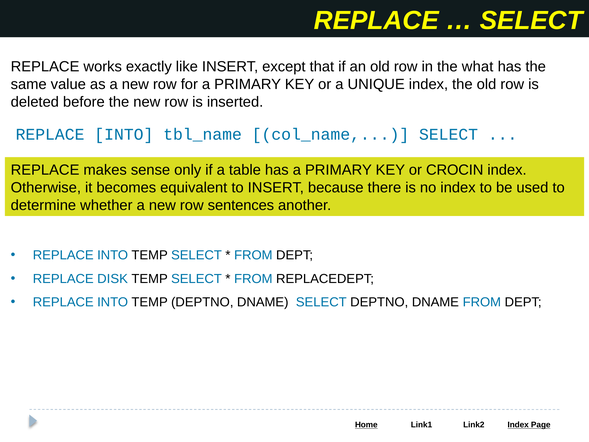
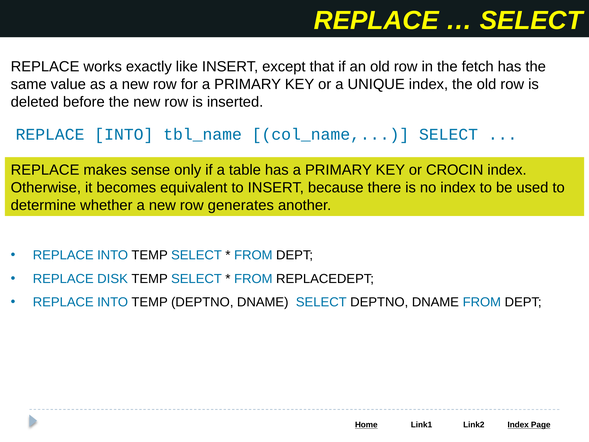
what: what -> fetch
sentences: sentences -> generates
